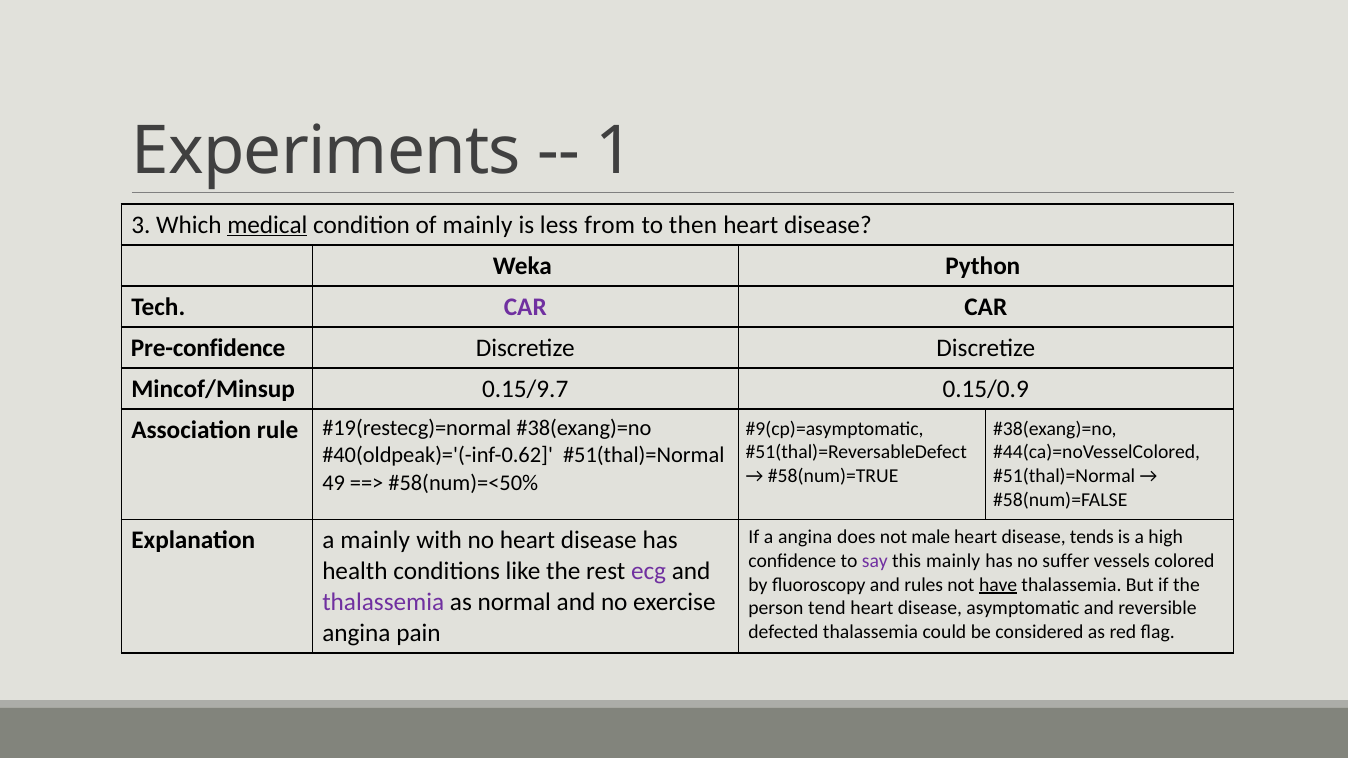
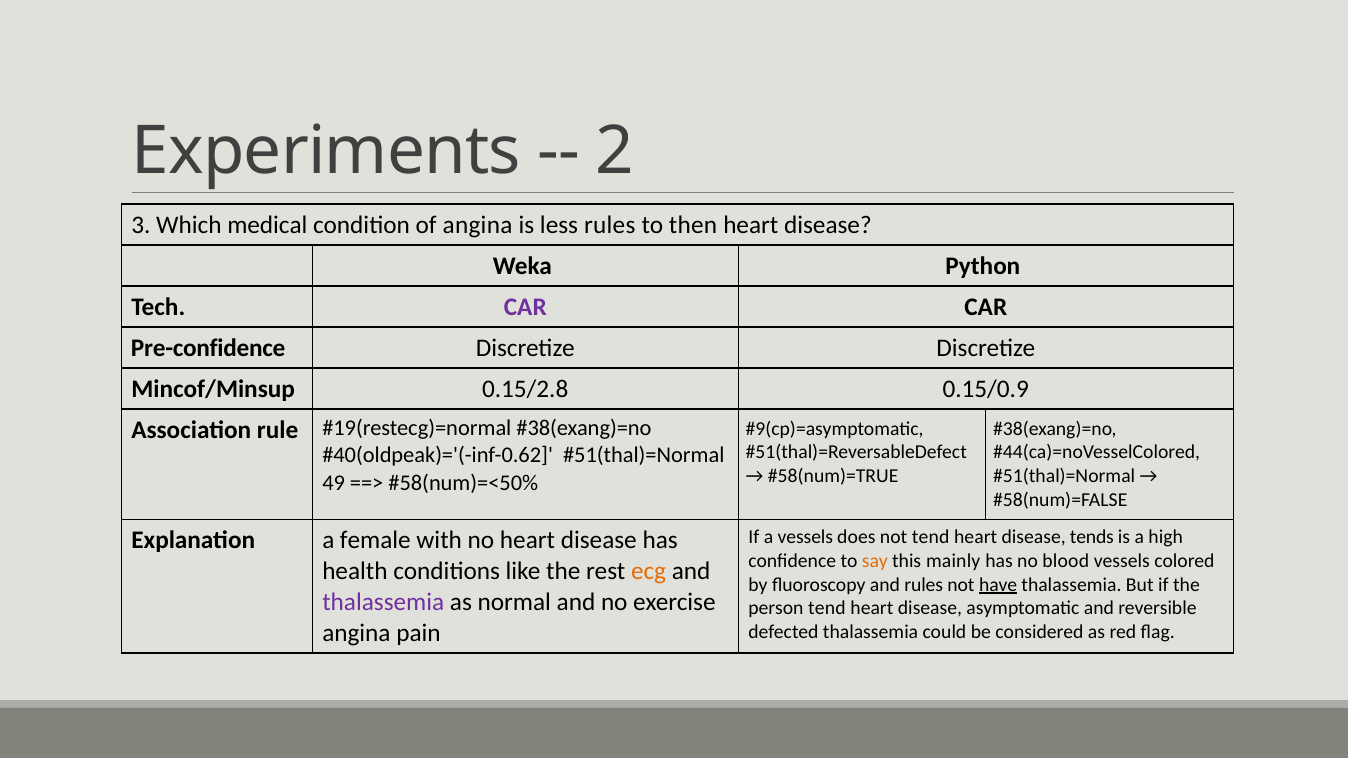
1: 1 -> 2
medical underline: present -> none
of mainly: mainly -> angina
less from: from -> rules
0.15/9.7: 0.15/9.7 -> 0.15/2.8
a angina: angina -> vessels
not male: male -> tend
a mainly: mainly -> female
say colour: purple -> orange
suffer: suffer -> blood
ecg colour: purple -> orange
